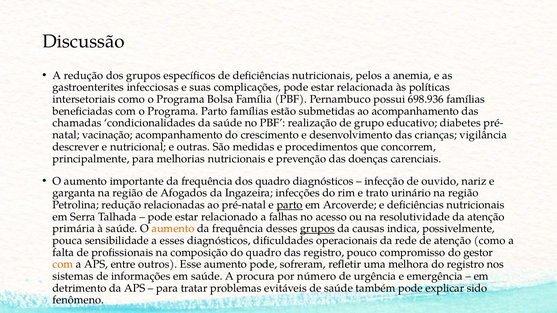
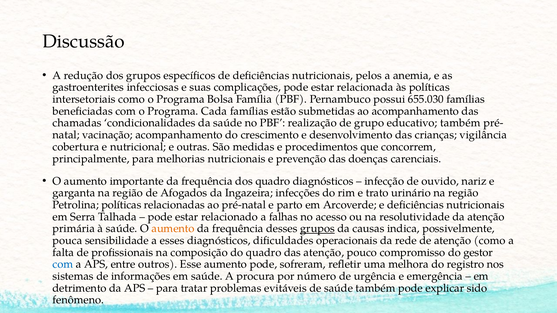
698.936: 698.936 -> 655.030
Programa Parto: Parto -> Cada
educativo diabetes: diabetes -> também
descrever: descrever -> cobertura
Petrolina redução: redução -> políticas
parto at (290, 205) underline: present -> none
das registro: registro -> atenção
com at (63, 265) colour: orange -> blue
